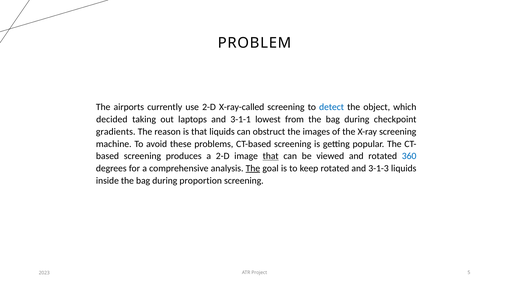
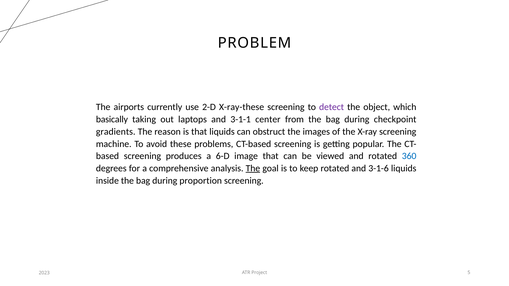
X-ray-called: X-ray-called -> X-ray-these
detect colour: blue -> purple
decided: decided -> basically
lowest: lowest -> center
a 2-D: 2-D -> 6-D
that at (271, 156) underline: present -> none
3-1-3: 3-1-3 -> 3-1-6
